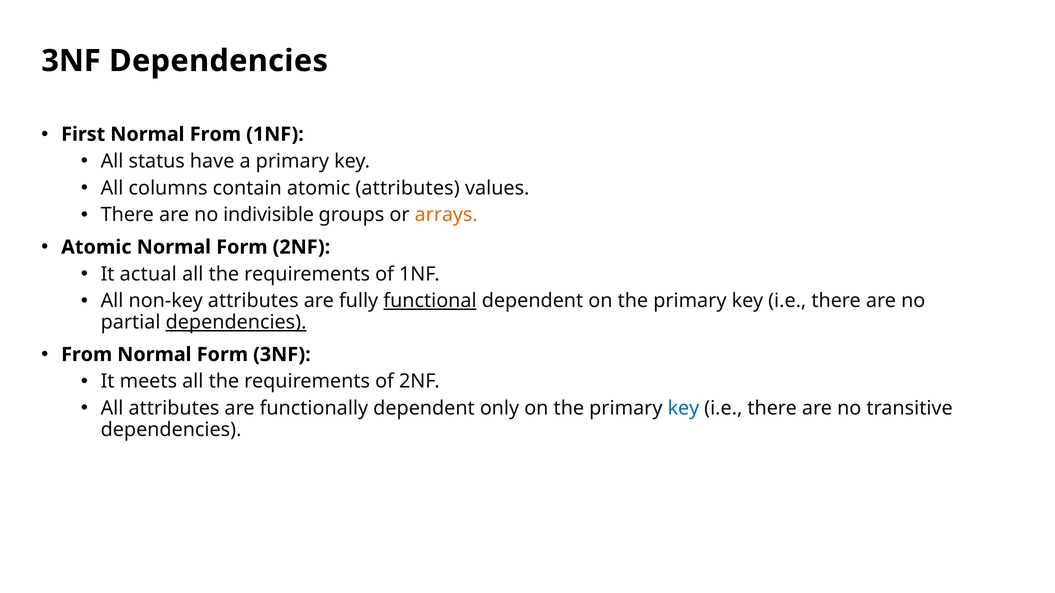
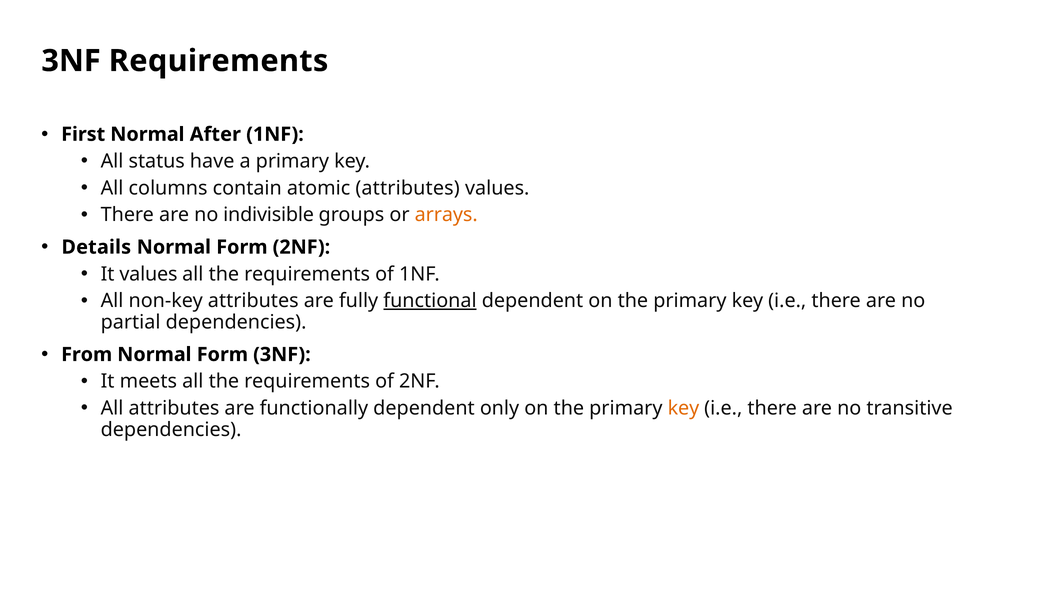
3NF Dependencies: Dependencies -> Requirements
Normal From: From -> After
Atomic at (96, 247): Atomic -> Details
It actual: actual -> values
dependencies at (236, 322) underline: present -> none
key at (683, 409) colour: blue -> orange
